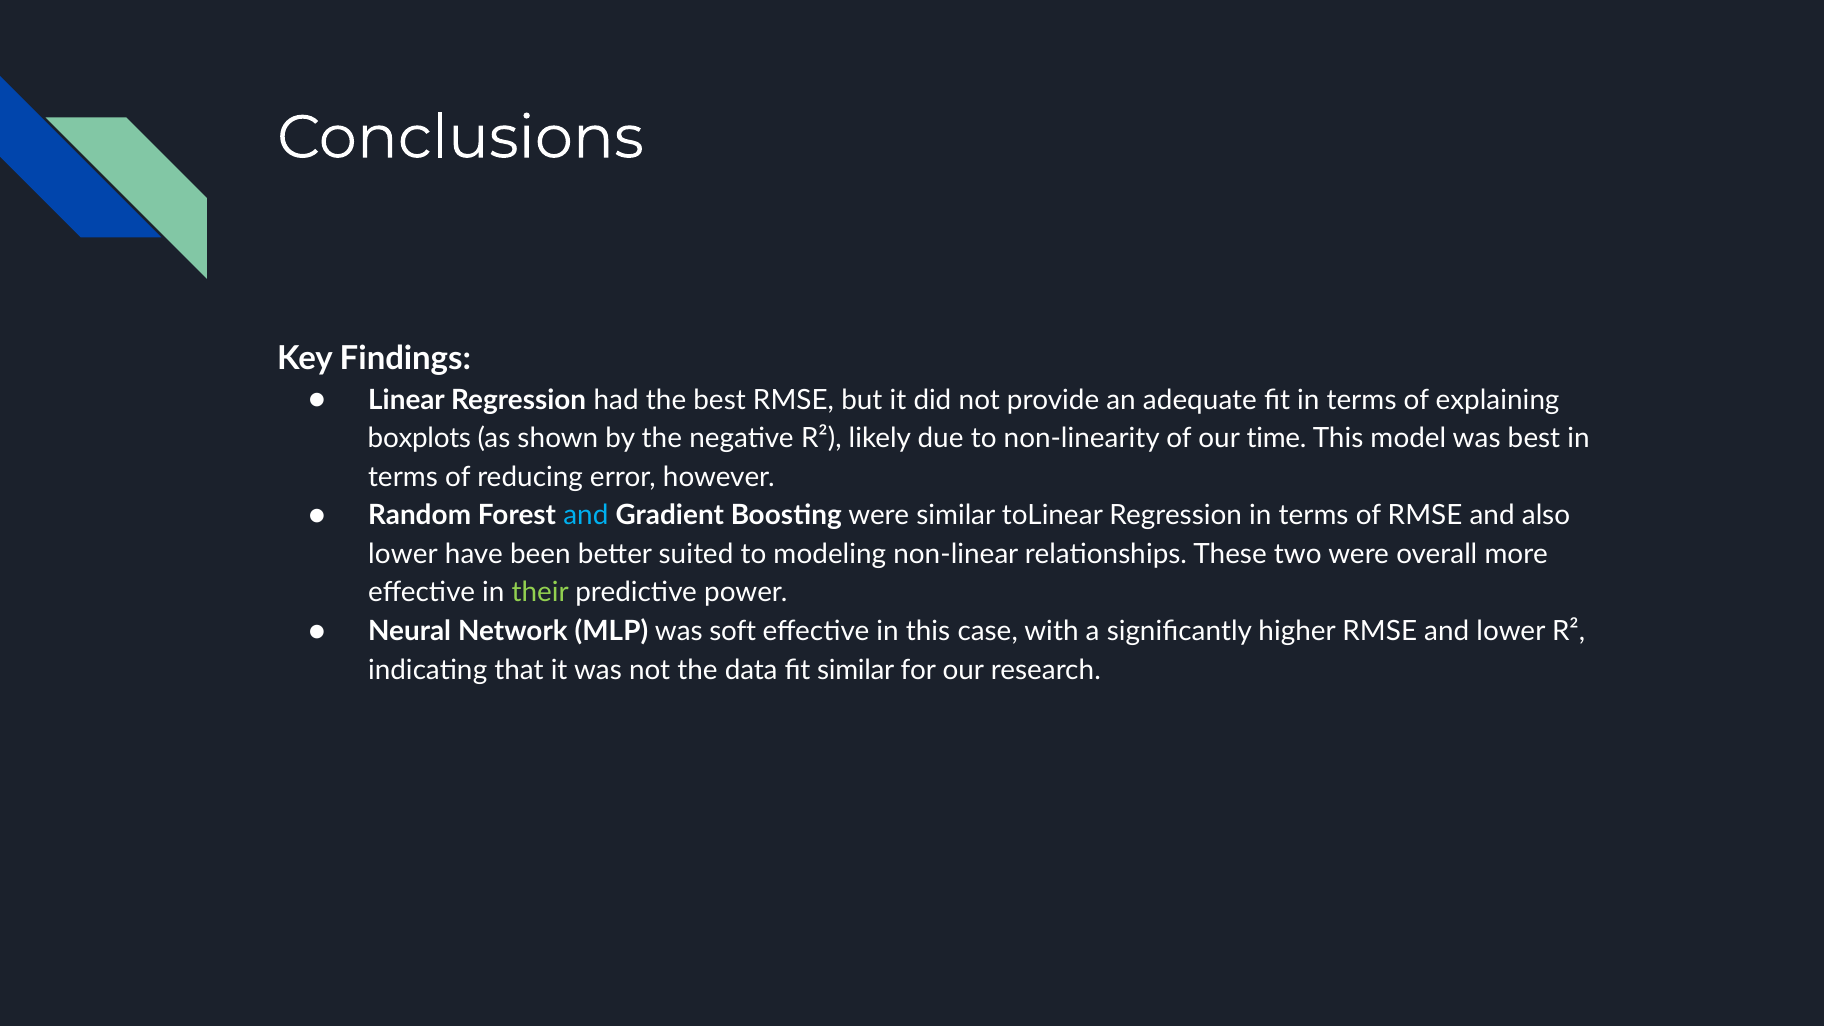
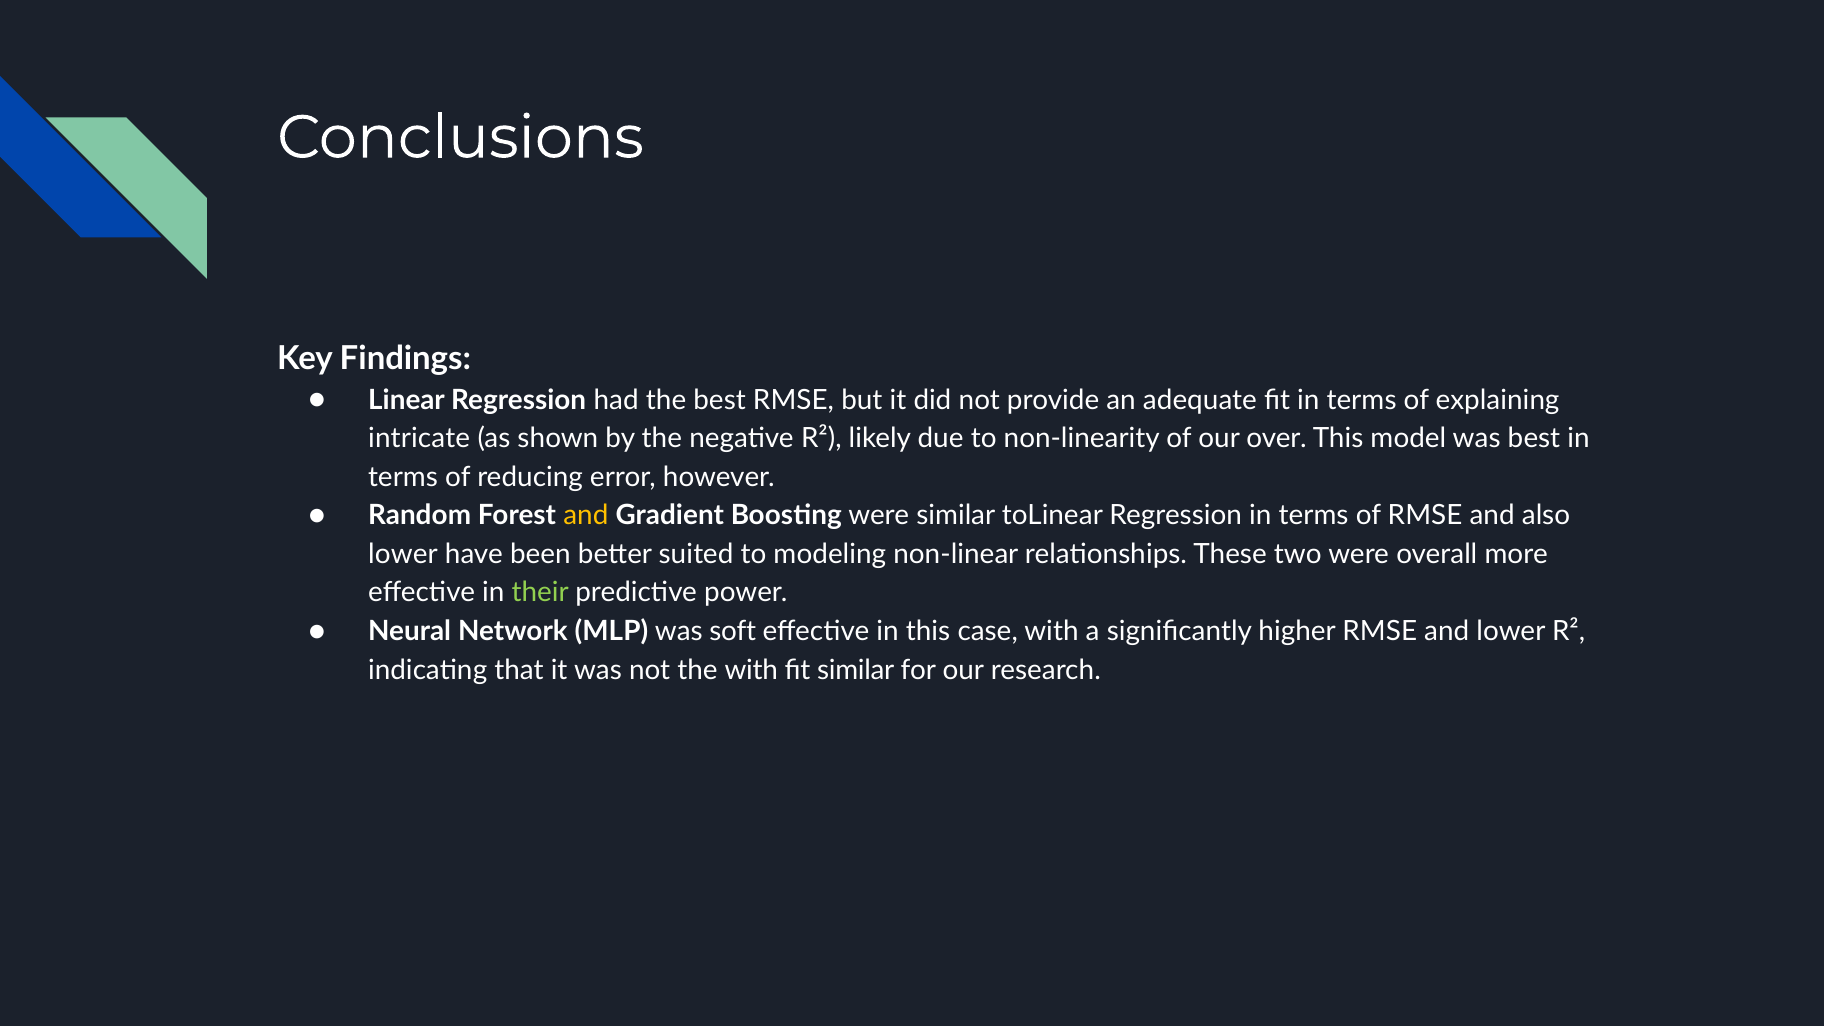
boxplots: boxplots -> intricate
time: time -> over
and at (586, 516) colour: light blue -> yellow
the data: data -> with
